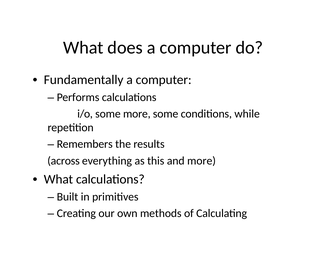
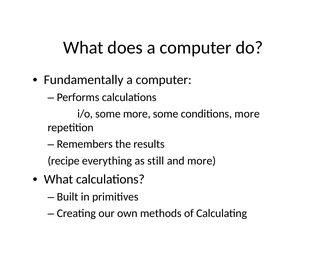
conditions while: while -> more
across: across -> recipe
this: this -> still
